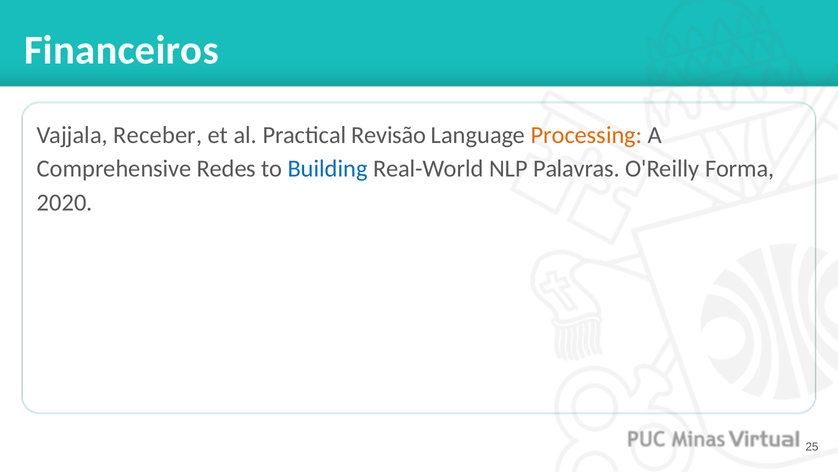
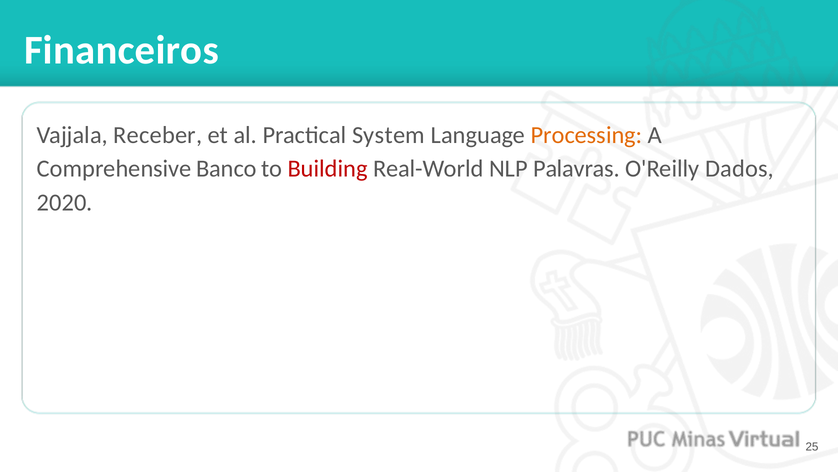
Revisão: Revisão -> System
Redes: Redes -> Banco
Building colour: blue -> red
Forma: Forma -> Dados
